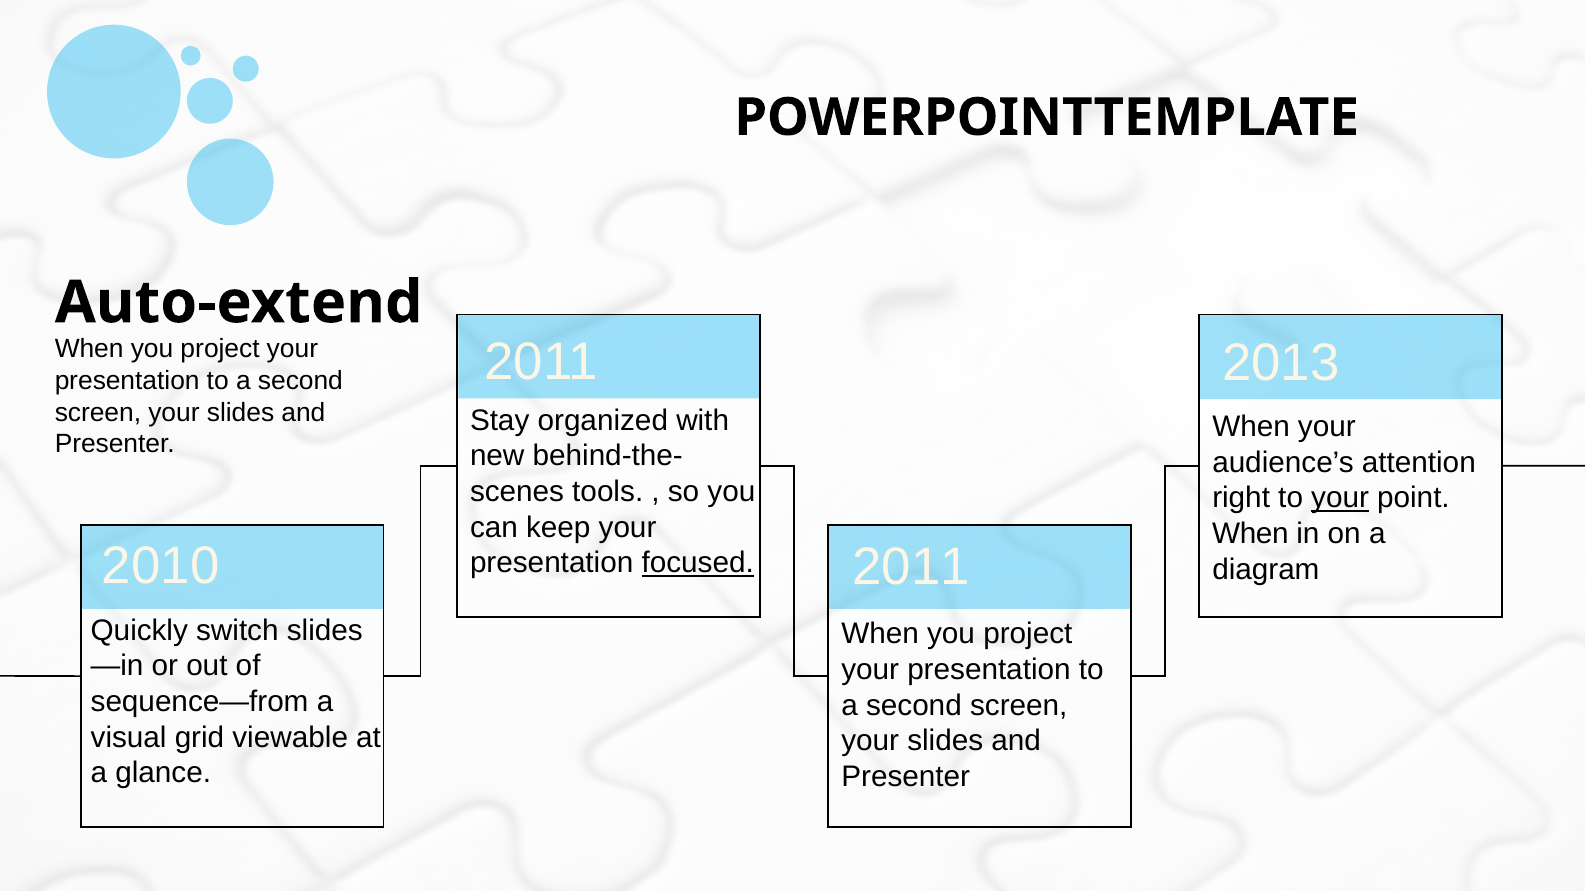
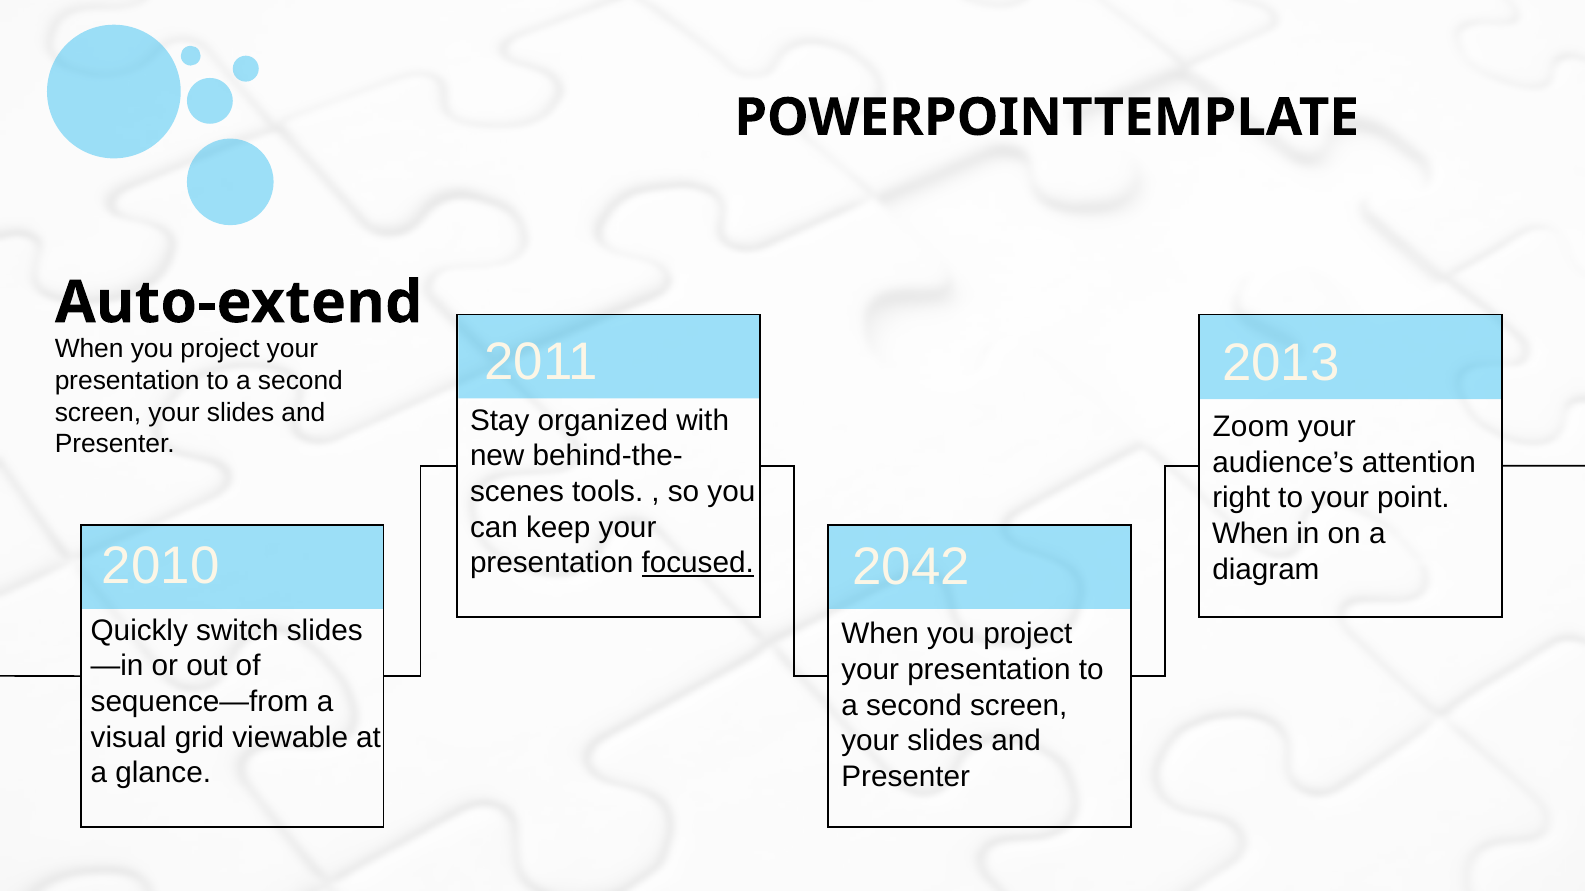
When at (1251, 427): When -> Zoom
your at (1340, 498) underline: present -> none
2011 at (911, 567): 2011 -> 2042
